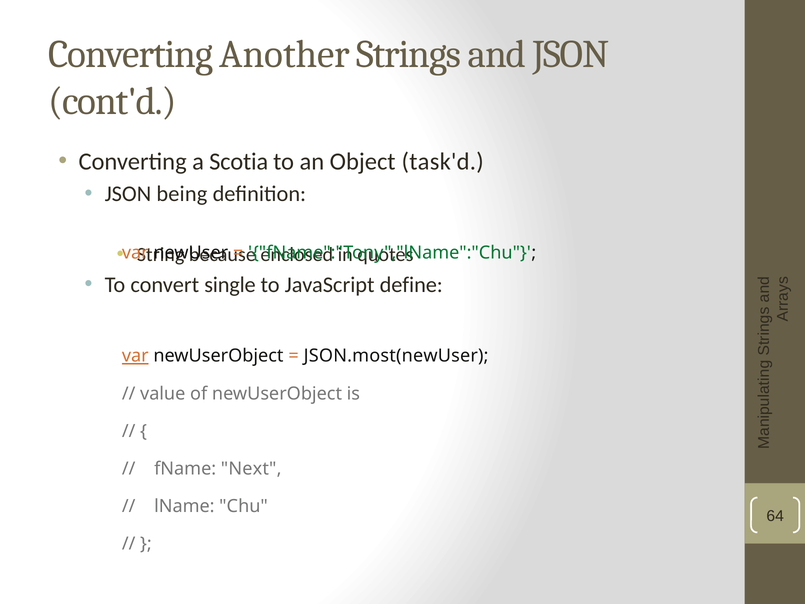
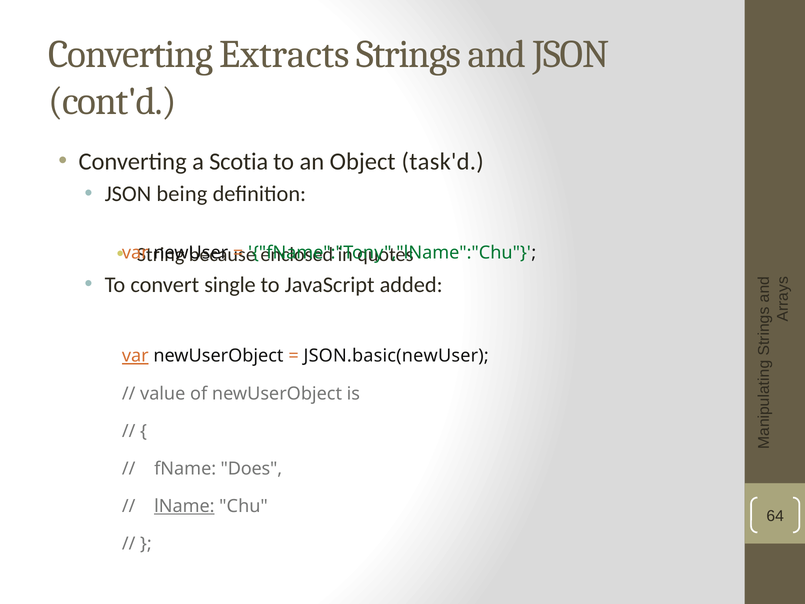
Another: Another -> Extracts
define: define -> added
JSON.most(newUser: JSON.most(newUser -> JSON.basic(newUser
Next: Next -> Does
lName underline: none -> present
